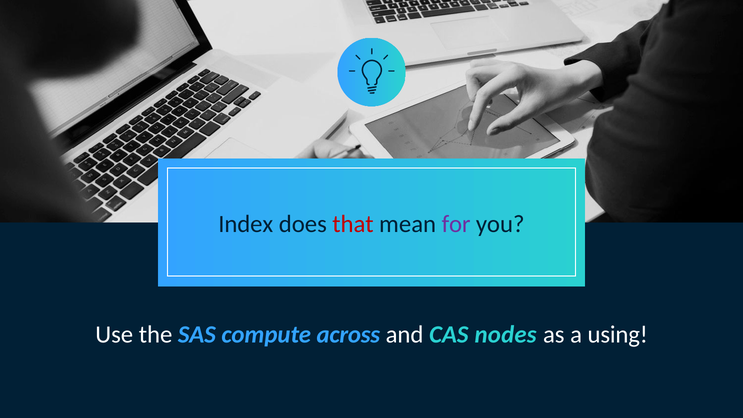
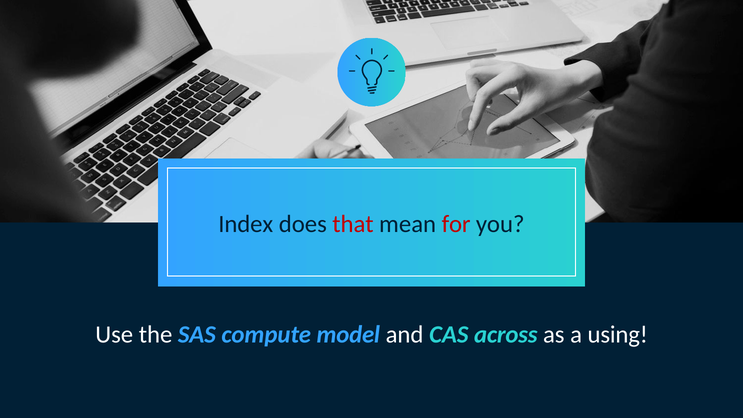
for colour: purple -> red
across: across -> model
nodes: nodes -> across
